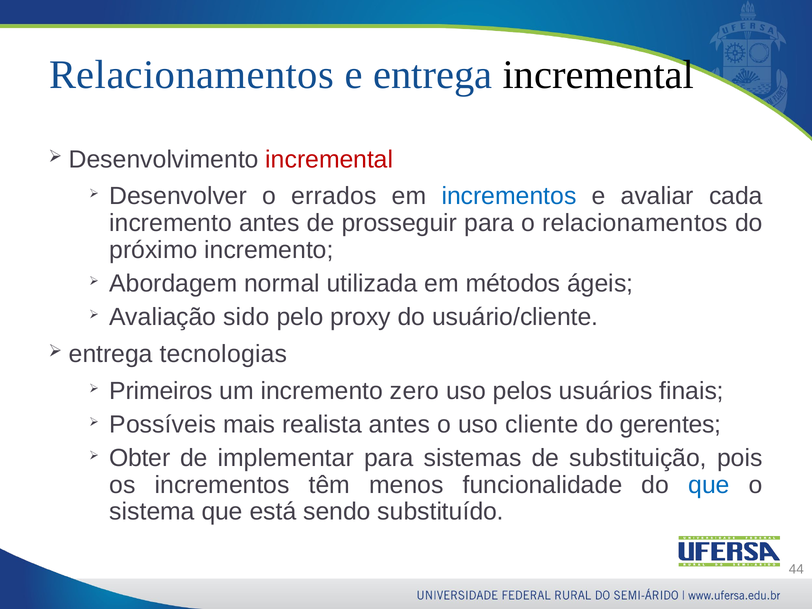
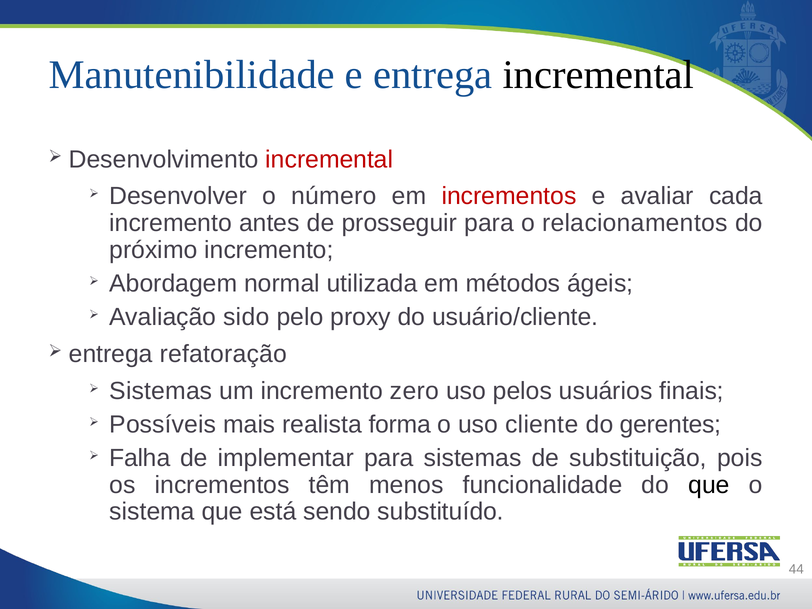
Relacionamentos at (192, 75): Relacionamentos -> Manutenibilidade
errados: errados -> número
incrementos at (509, 196) colour: blue -> red
tecnologias: tecnologias -> refatoração
Primeiros at (161, 391): Primeiros -> Sistemas
realista antes: antes -> forma
Obter: Obter -> Falha
que at (709, 485) colour: blue -> black
